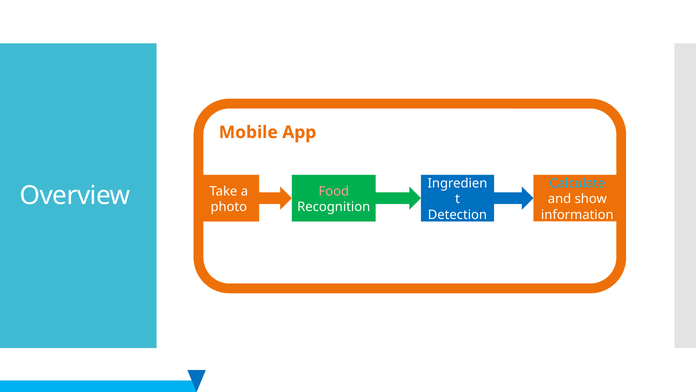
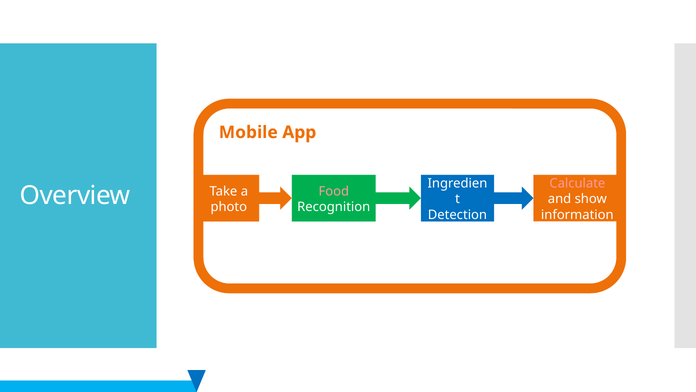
Calculate colour: light blue -> pink
